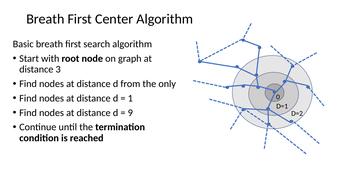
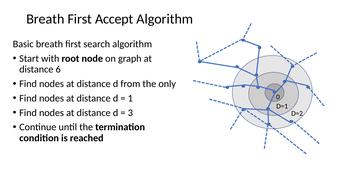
Center: Center -> Accept
3: 3 -> 6
9: 9 -> 3
